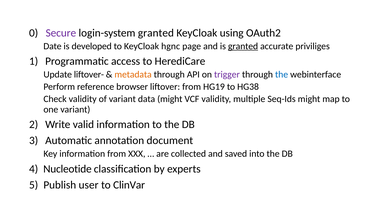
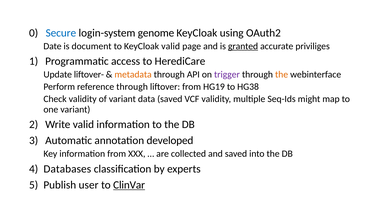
Secure colour: purple -> blue
login-system granted: granted -> genome
developed: developed -> document
KeyCloak hgnc: hgnc -> valid
the at (282, 74) colour: blue -> orange
reference browser: browser -> through
data might: might -> saved
document: document -> developed
Nucleotide: Nucleotide -> Databases
ClinVar underline: none -> present
